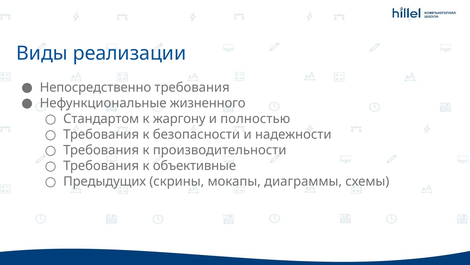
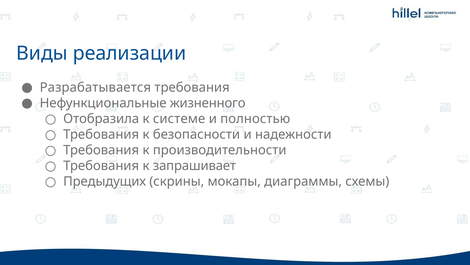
Непосредственно: Непосредственно -> Разрабатывается
Стандартом: Стандартом -> Отобразила
жаргону: жаргону -> системе
объективные: объективные -> запрашивает
